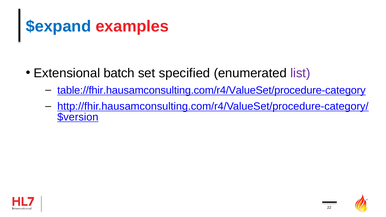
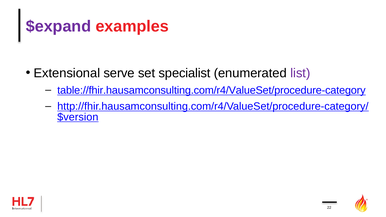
$expand colour: blue -> purple
batch: batch -> serve
specified: specified -> specialist
